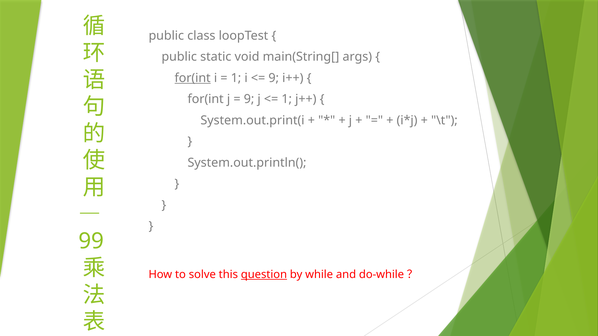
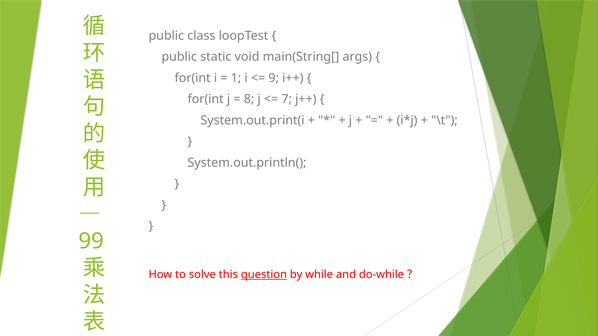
for(int at (193, 78) underline: present -> none
9 at (249, 99): 9 -> 8
1 at (287, 99): 1 -> 7
